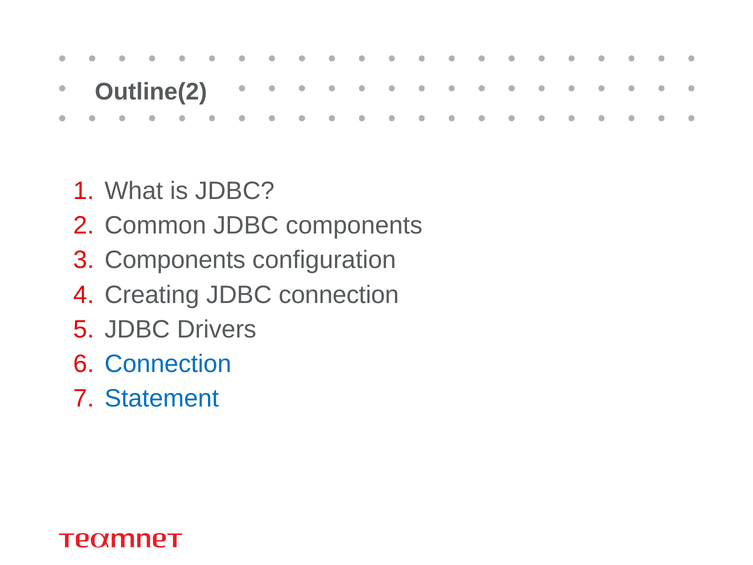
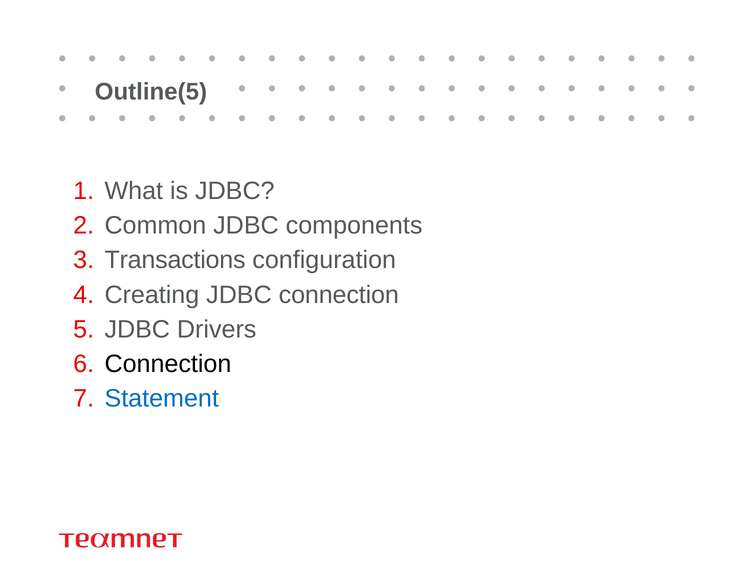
Outline(2: Outline(2 -> Outline(5
Components at (175, 260): Components -> Transactions
Connection at (168, 364) colour: blue -> black
